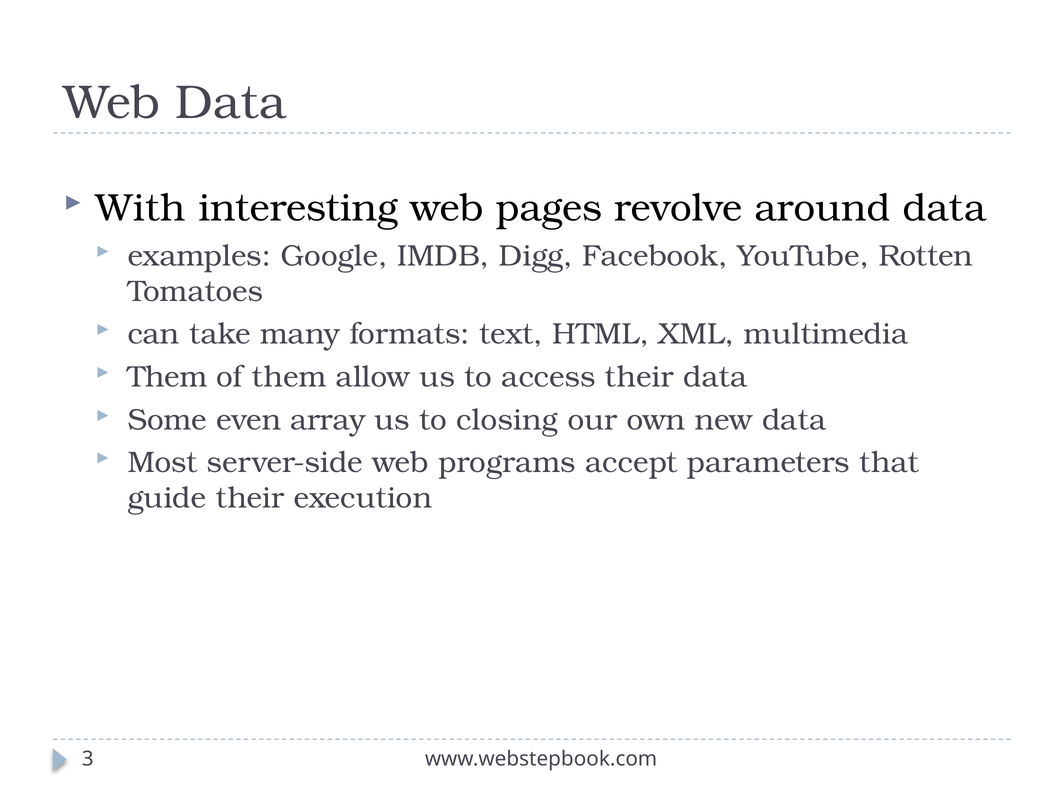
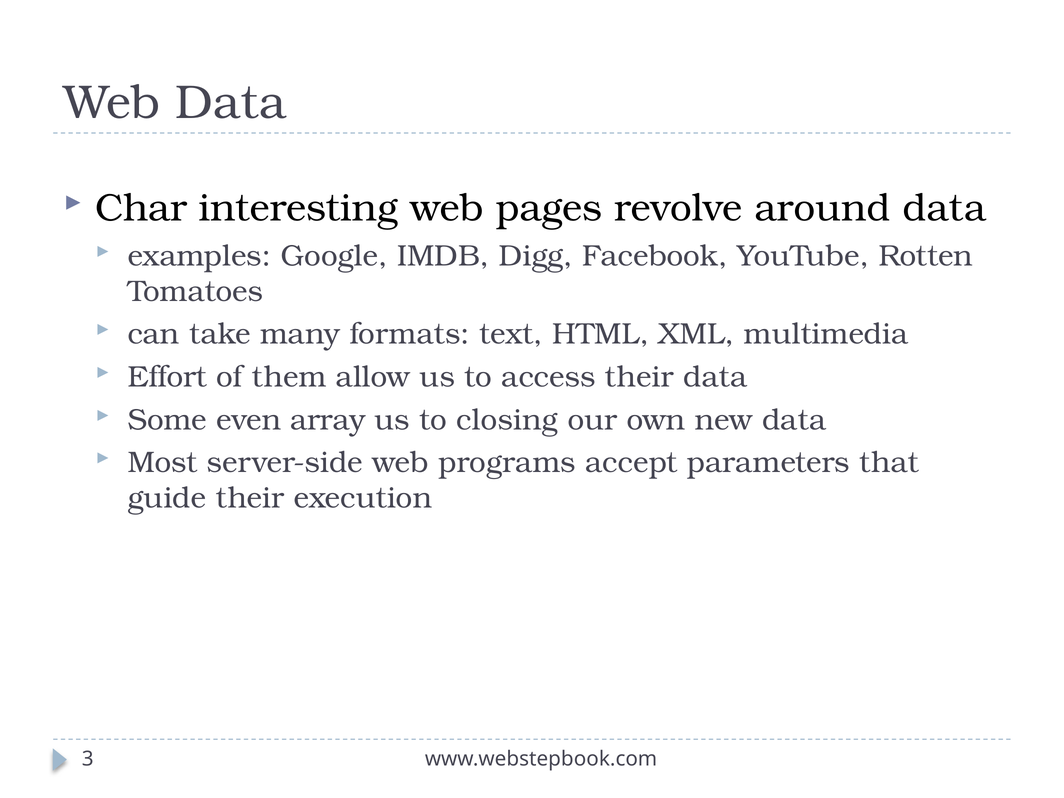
With: With -> Char
Them at (167, 377): Them -> Effort
